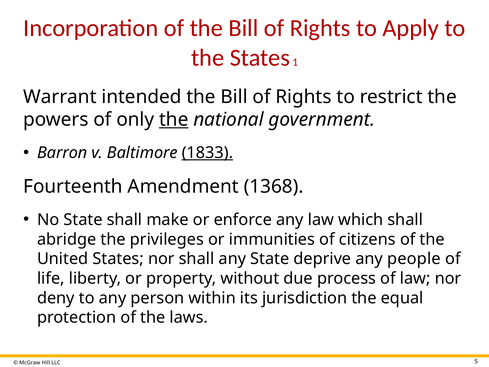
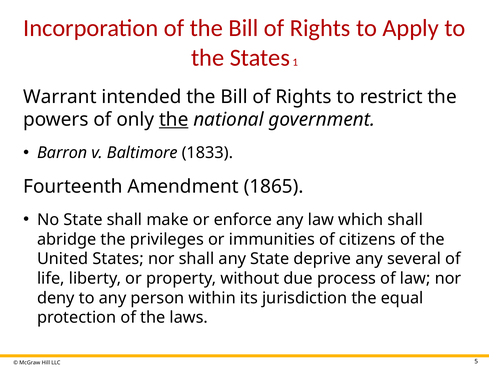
1833 underline: present -> none
1368: 1368 -> 1865
people: people -> several
